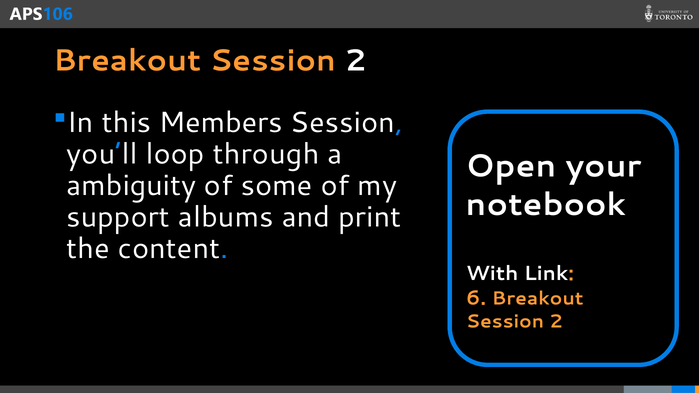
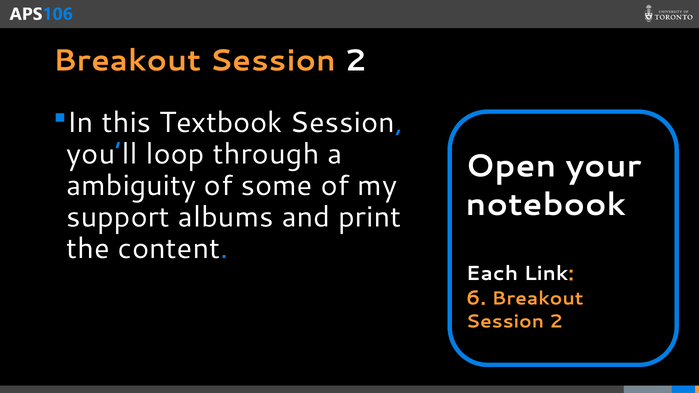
Members: Members -> Textbook
With: With -> Each
